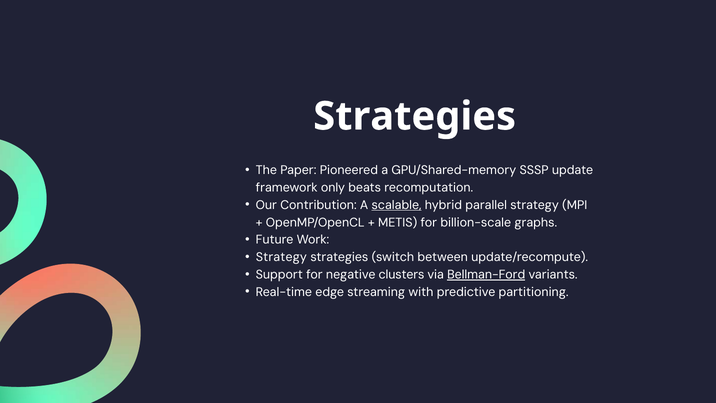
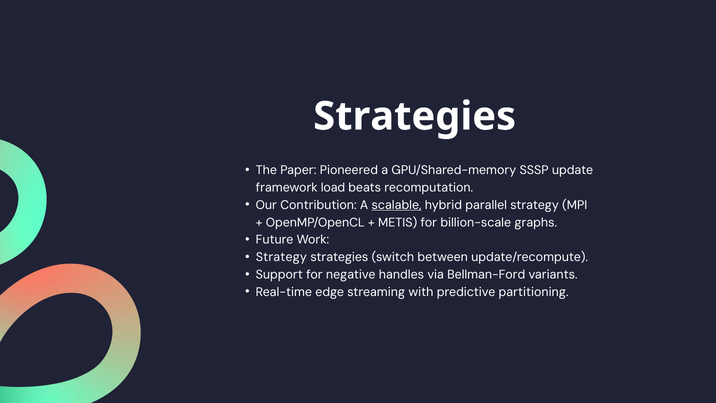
only: only -> load
clusters: clusters -> handles
Bellman-Ford underline: present -> none
